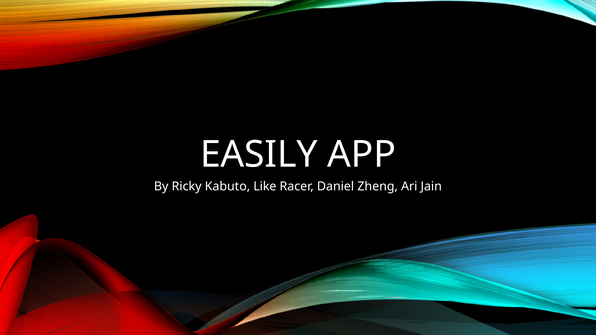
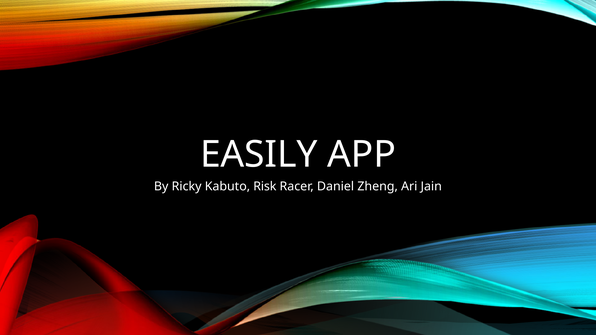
Like: Like -> Risk
